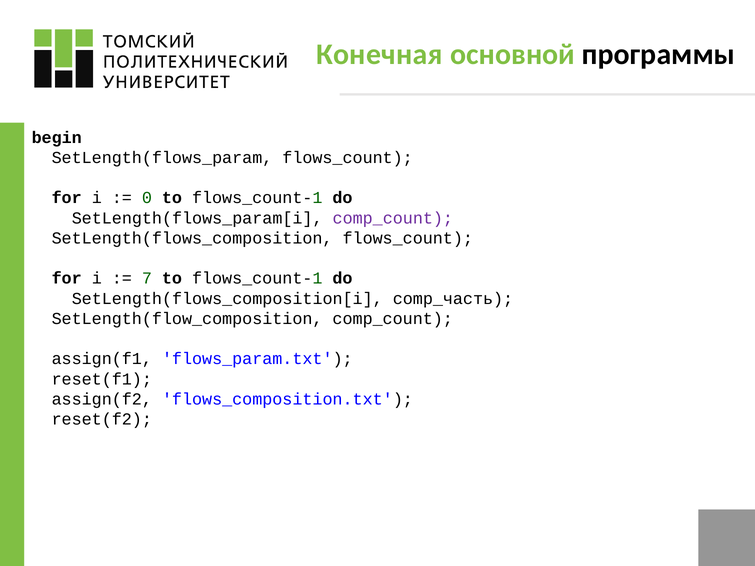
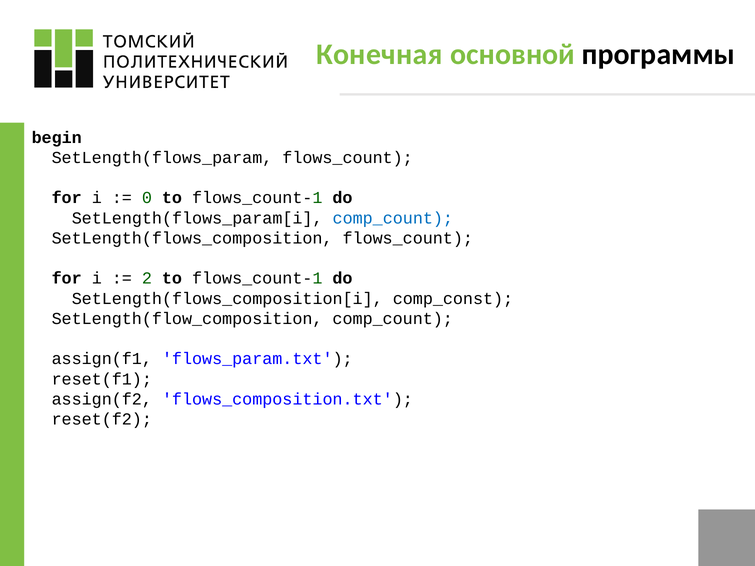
comp_count at (393, 218) colour: purple -> blue
7: 7 -> 2
comp_часть: comp_часть -> comp_const
